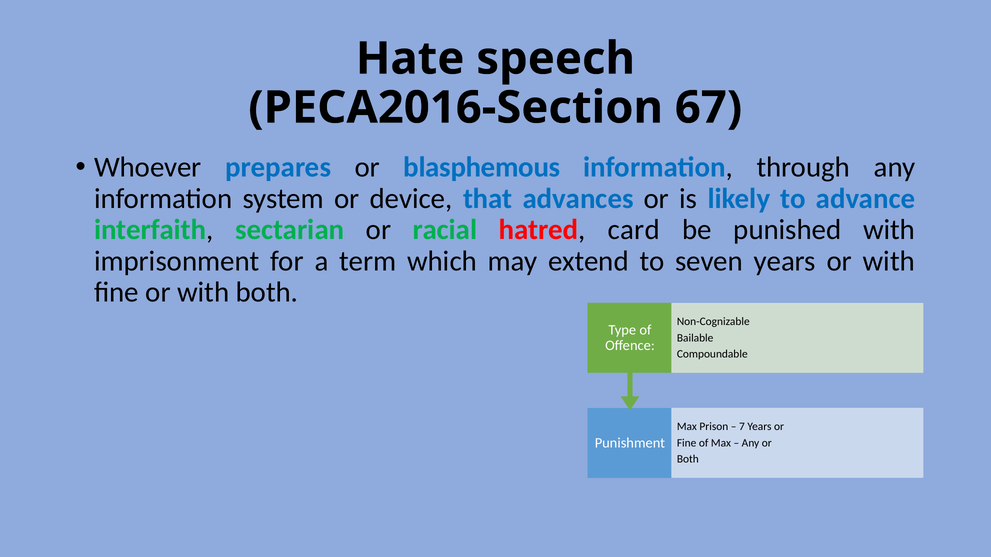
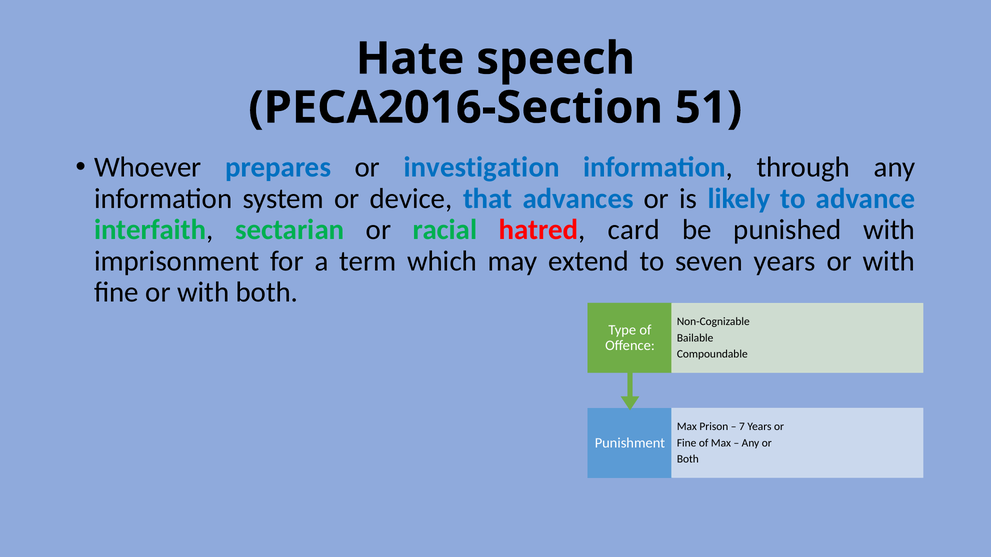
67: 67 -> 51
blasphemous: blasphemous -> investigation
